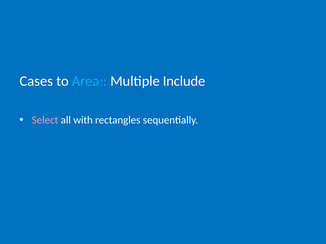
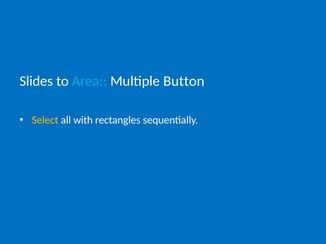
Cases: Cases -> Slides
Include: Include -> Button
Select colour: pink -> yellow
